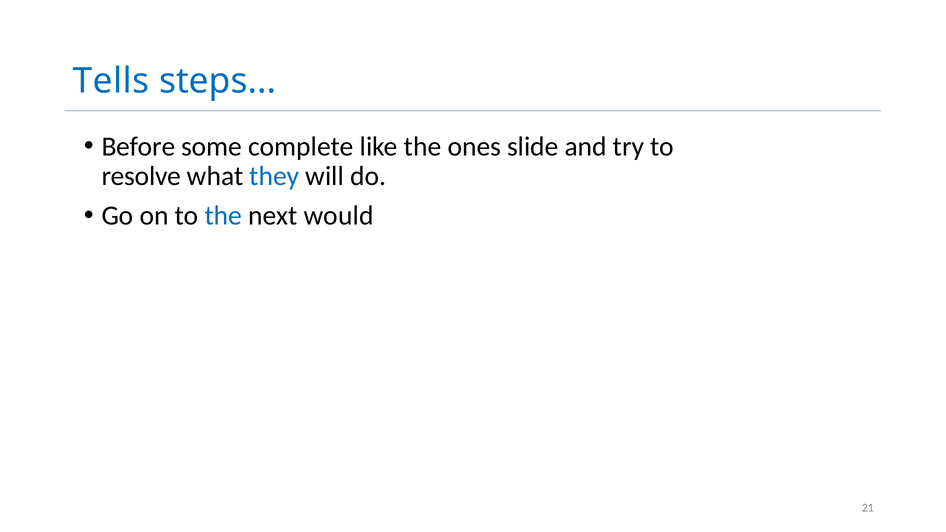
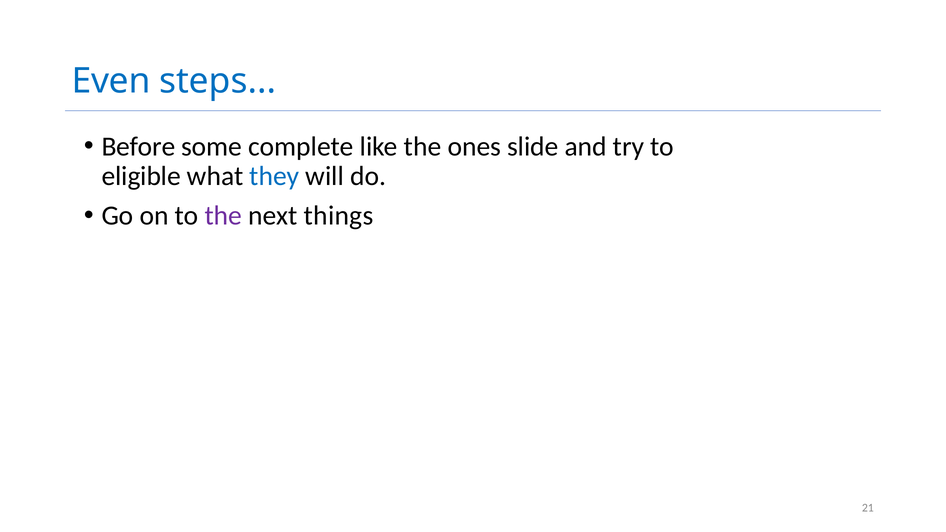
Tells: Tells -> Even
resolve: resolve -> eligible
the at (223, 216) colour: blue -> purple
would: would -> things
